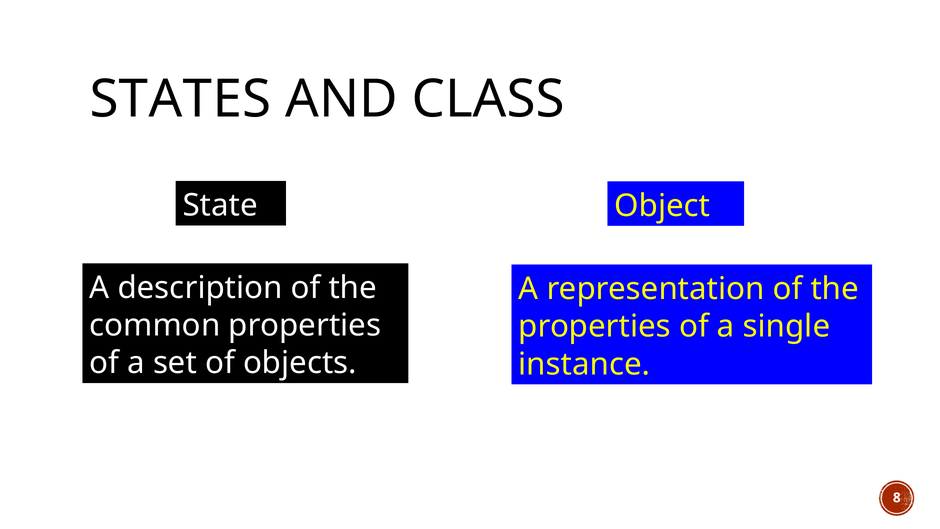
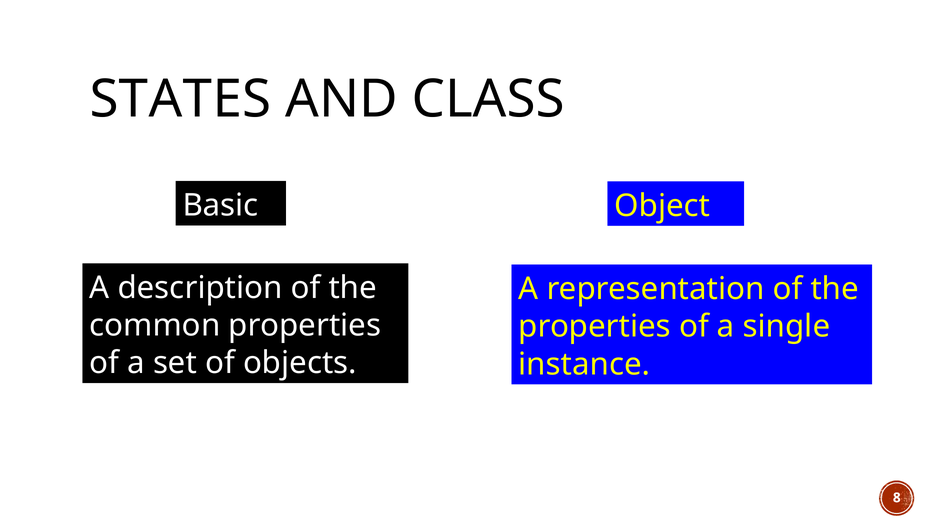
State: State -> Basic
